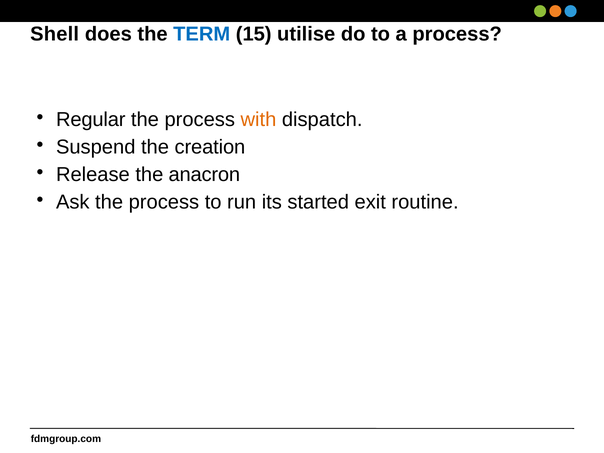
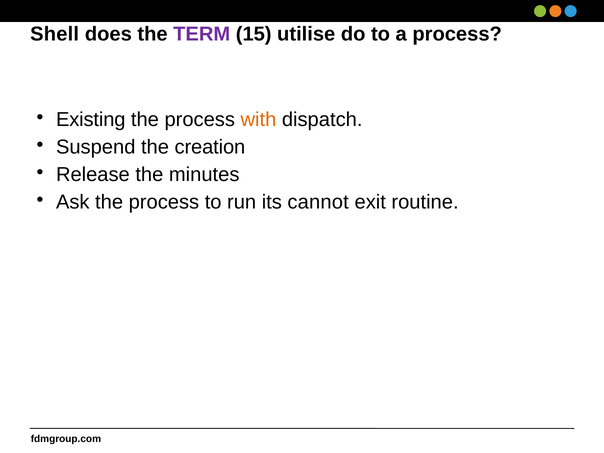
TERM colour: blue -> purple
Regular: Regular -> Existing
anacron: anacron -> minutes
started: started -> cannot
